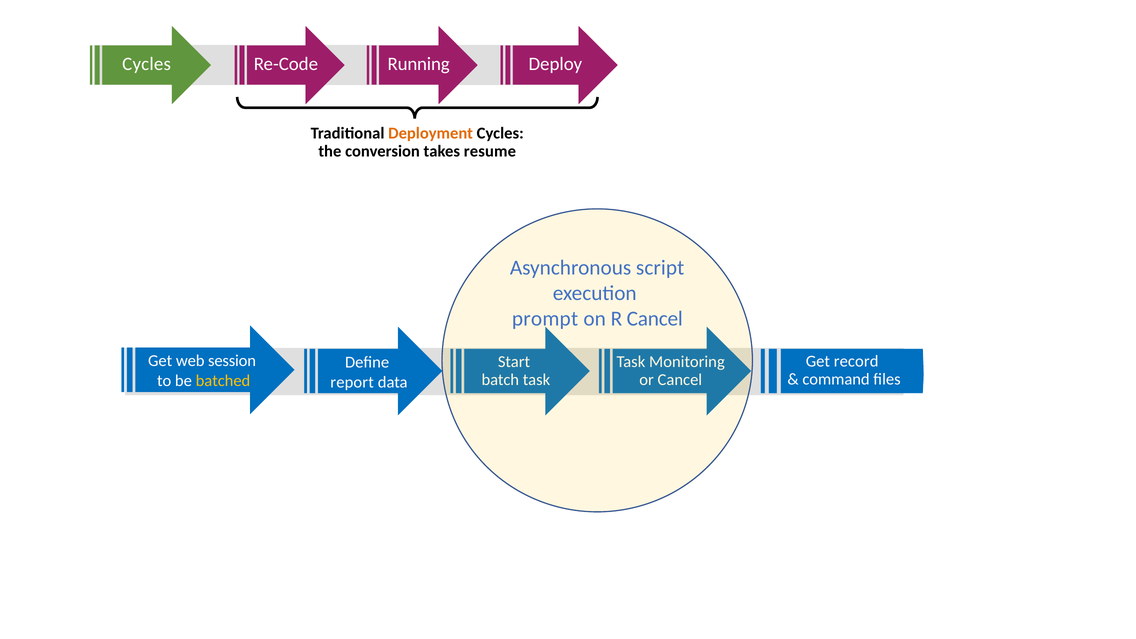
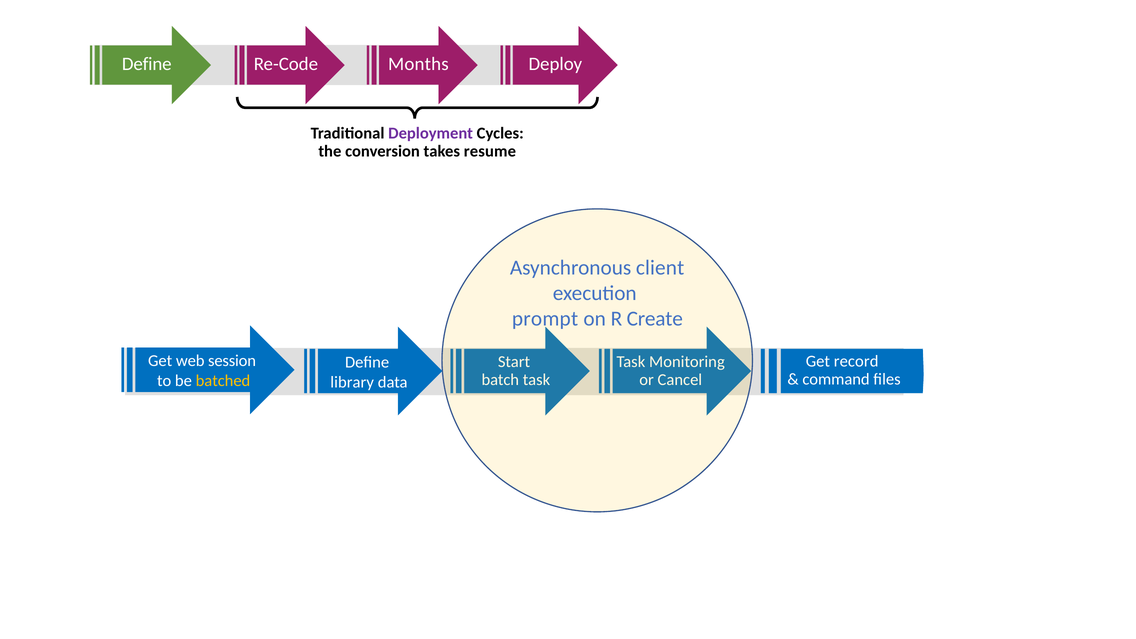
Cycles at (147, 64): Cycles -> Define
Running: Running -> Months
Deployment colour: orange -> purple
script: script -> client
R Cancel: Cancel -> Create
report: report -> library
